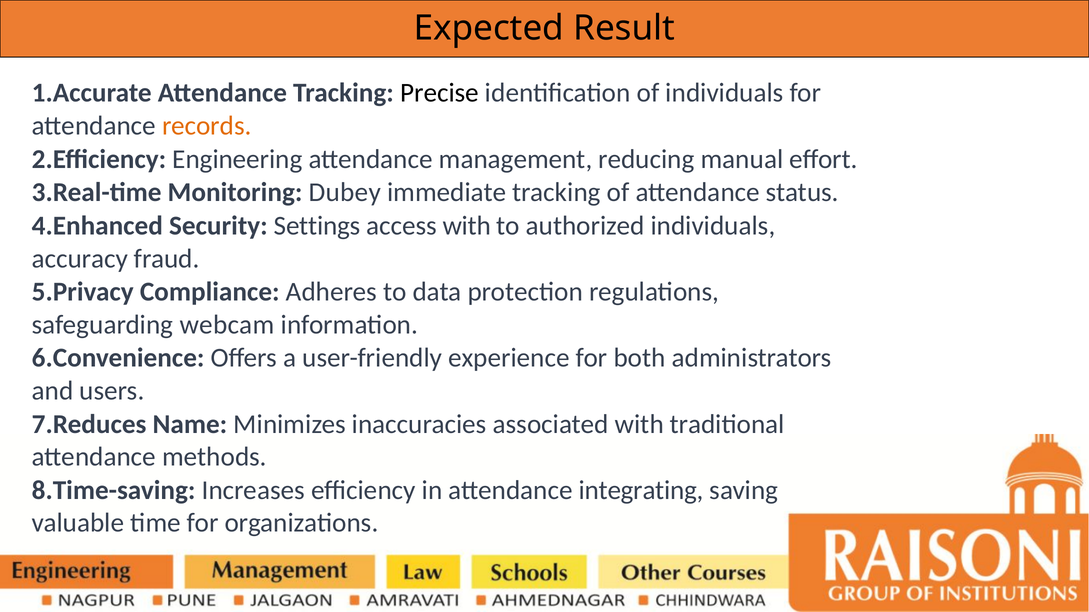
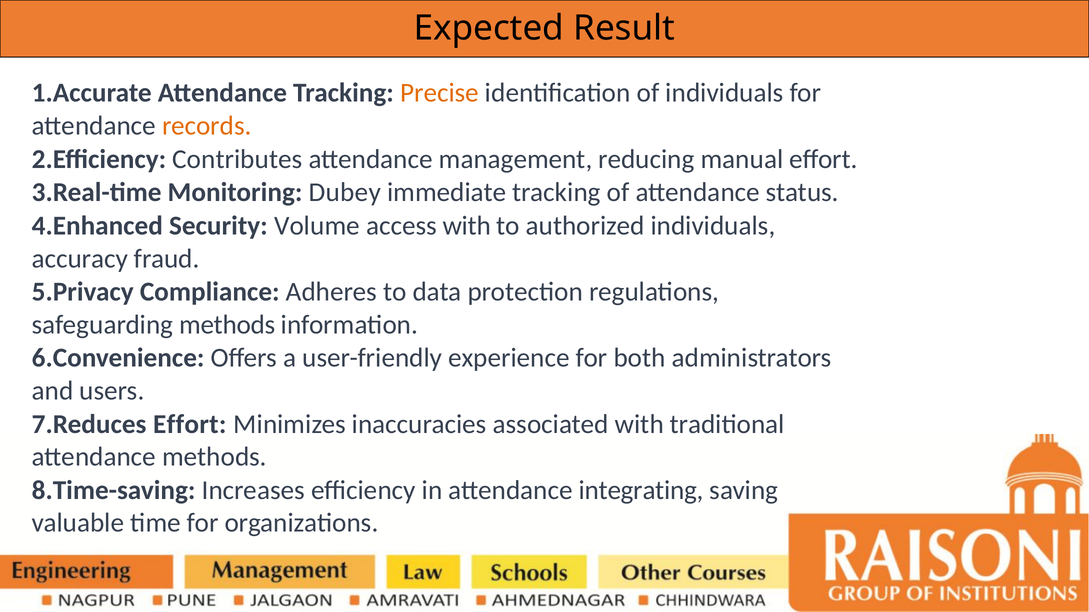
Precise colour: black -> orange
Engineering: Engineering -> Contributes
Settings: Settings -> Volume
safeguarding webcam: webcam -> methods
Name at (190, 424): Name -> Effort
